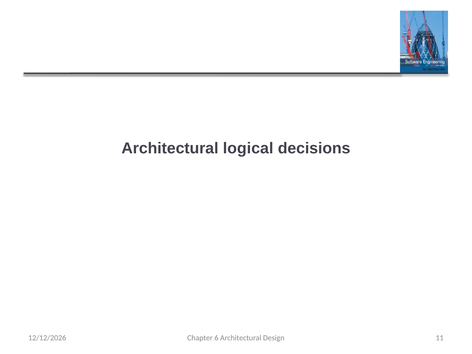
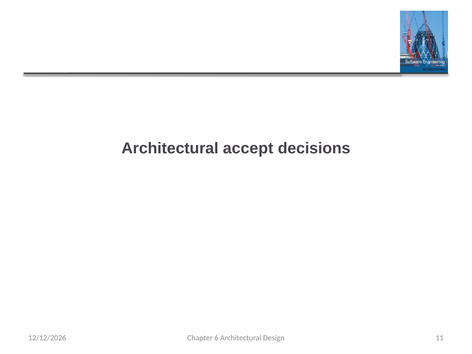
logical: logical -> accept
